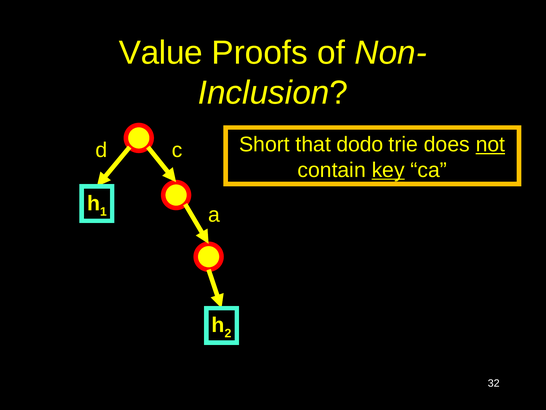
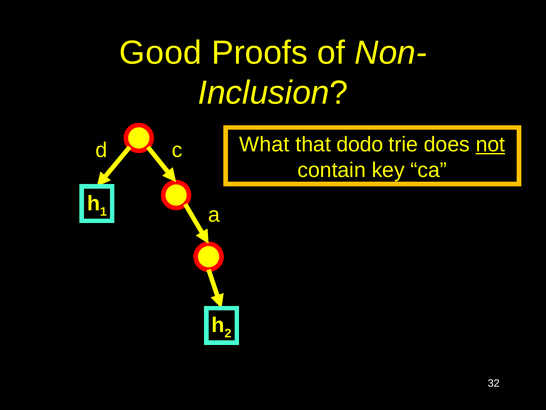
Value: Value -> Good
Short: Short -> What
key underline: present -> none
